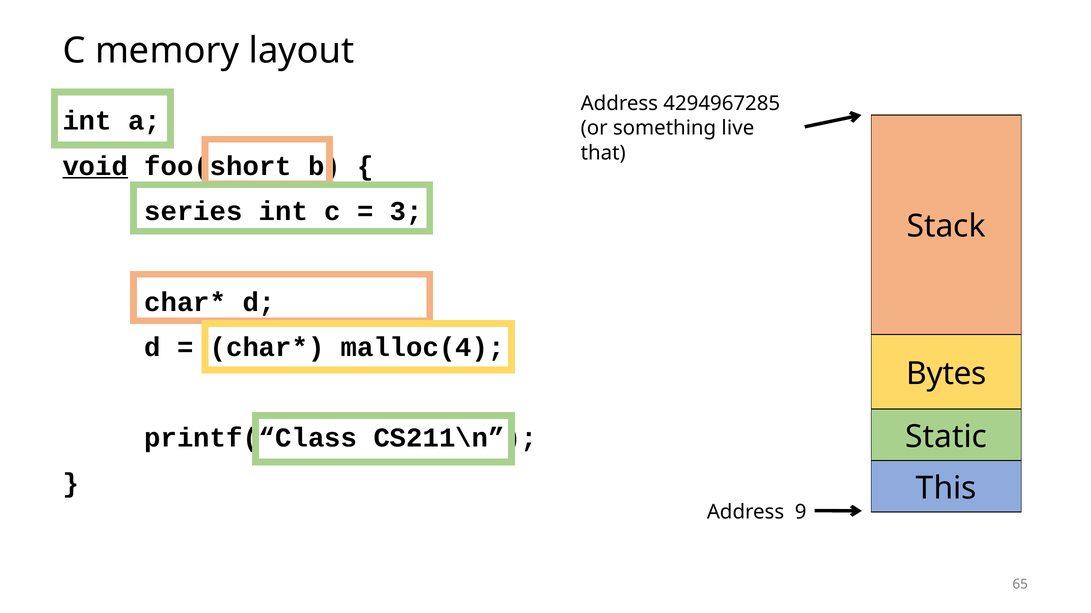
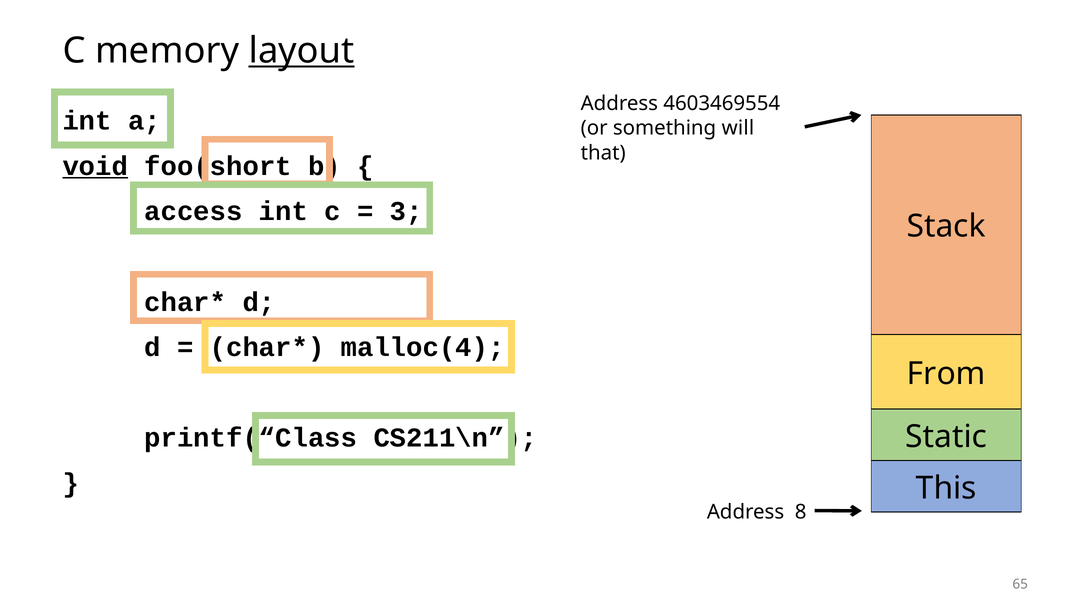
layout underline: none -> present
4294967285: 4294967285 -> 4603469554
live: live -> will
series: series -> access
Bytes: Bytes -> From
9: 9 -> 8
